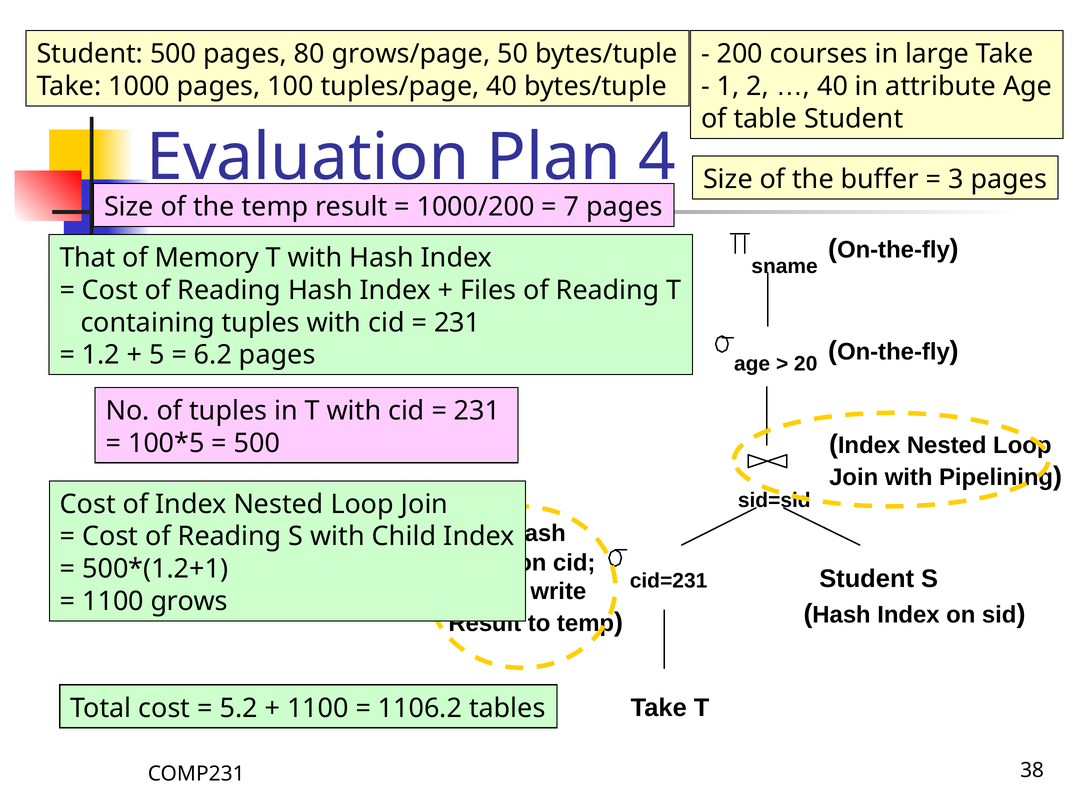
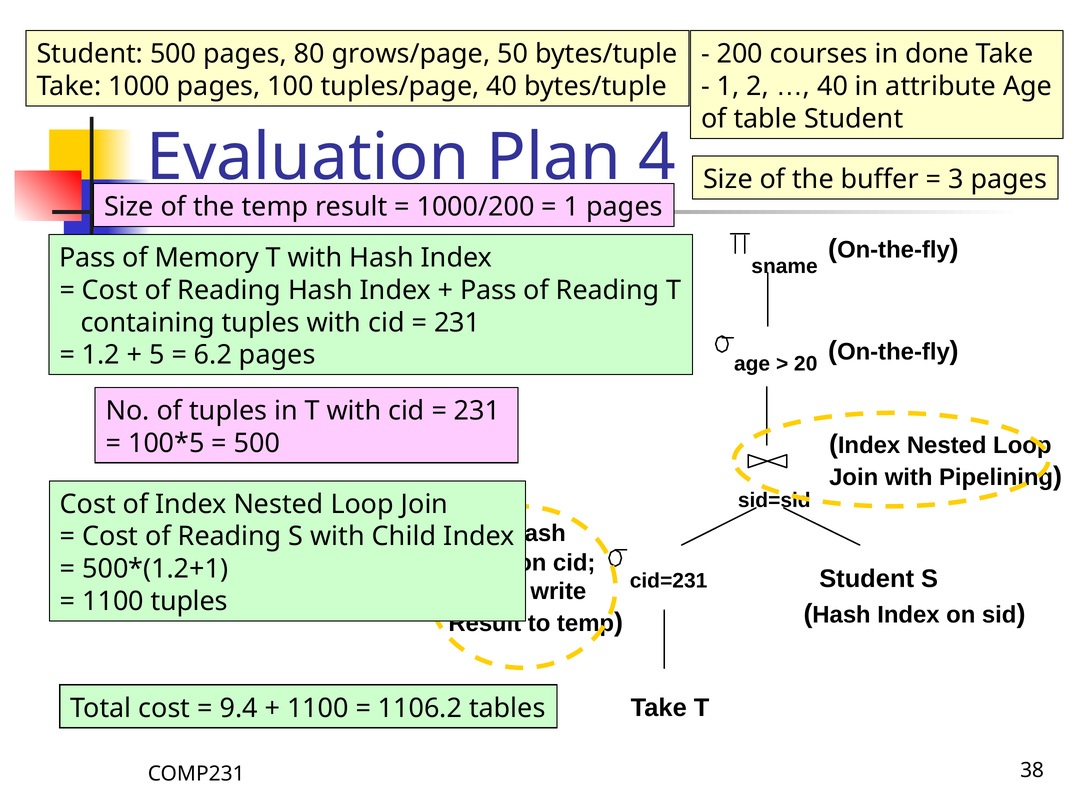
large: large -> done
7 at (572, 207): 7 -> 1
That at (88, 258): That -> Pass
Files at (488, 290): Files -> Pass
1100 grows: grows -> tuples
5.2: 5.2 -> 9.4
